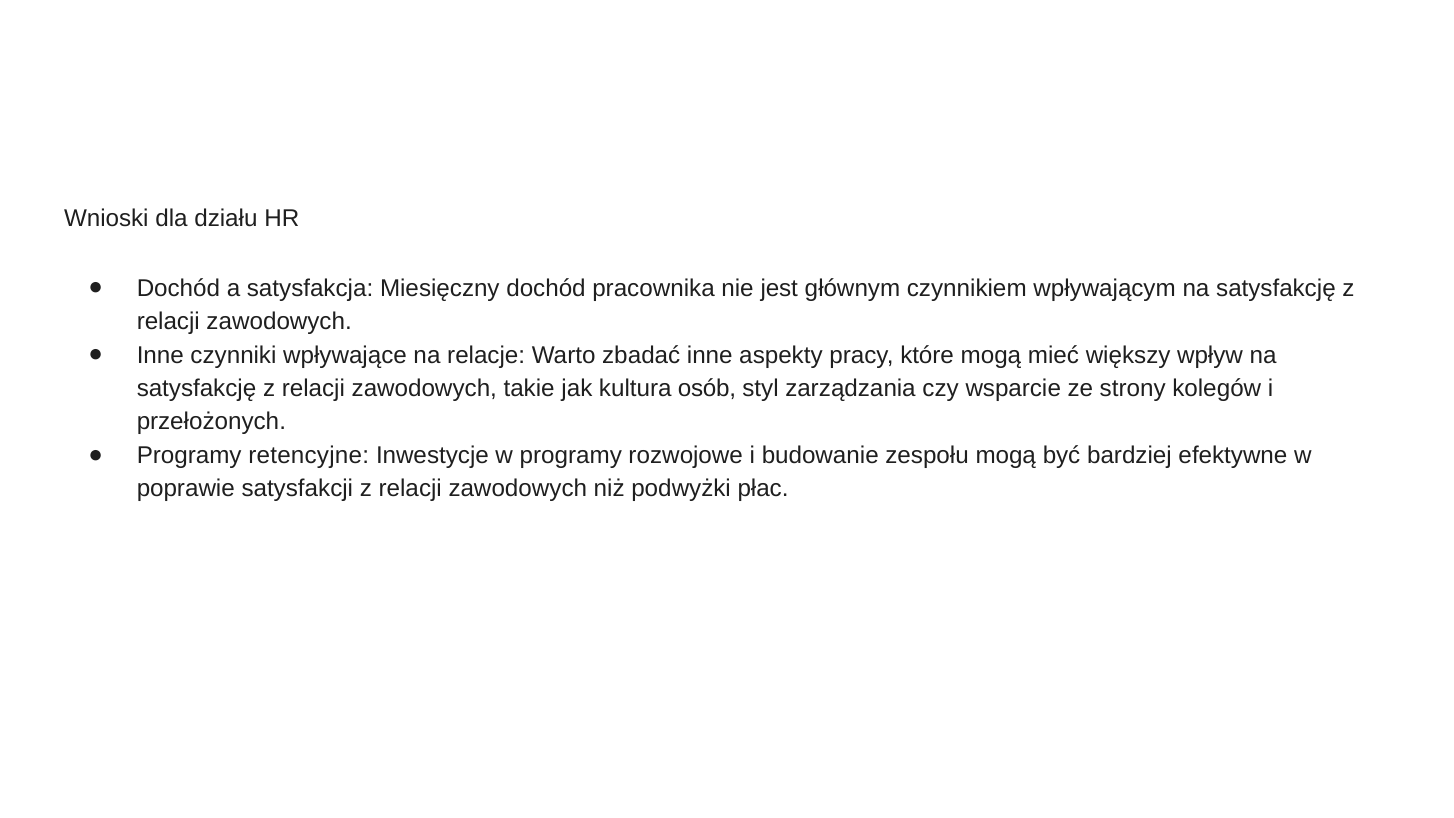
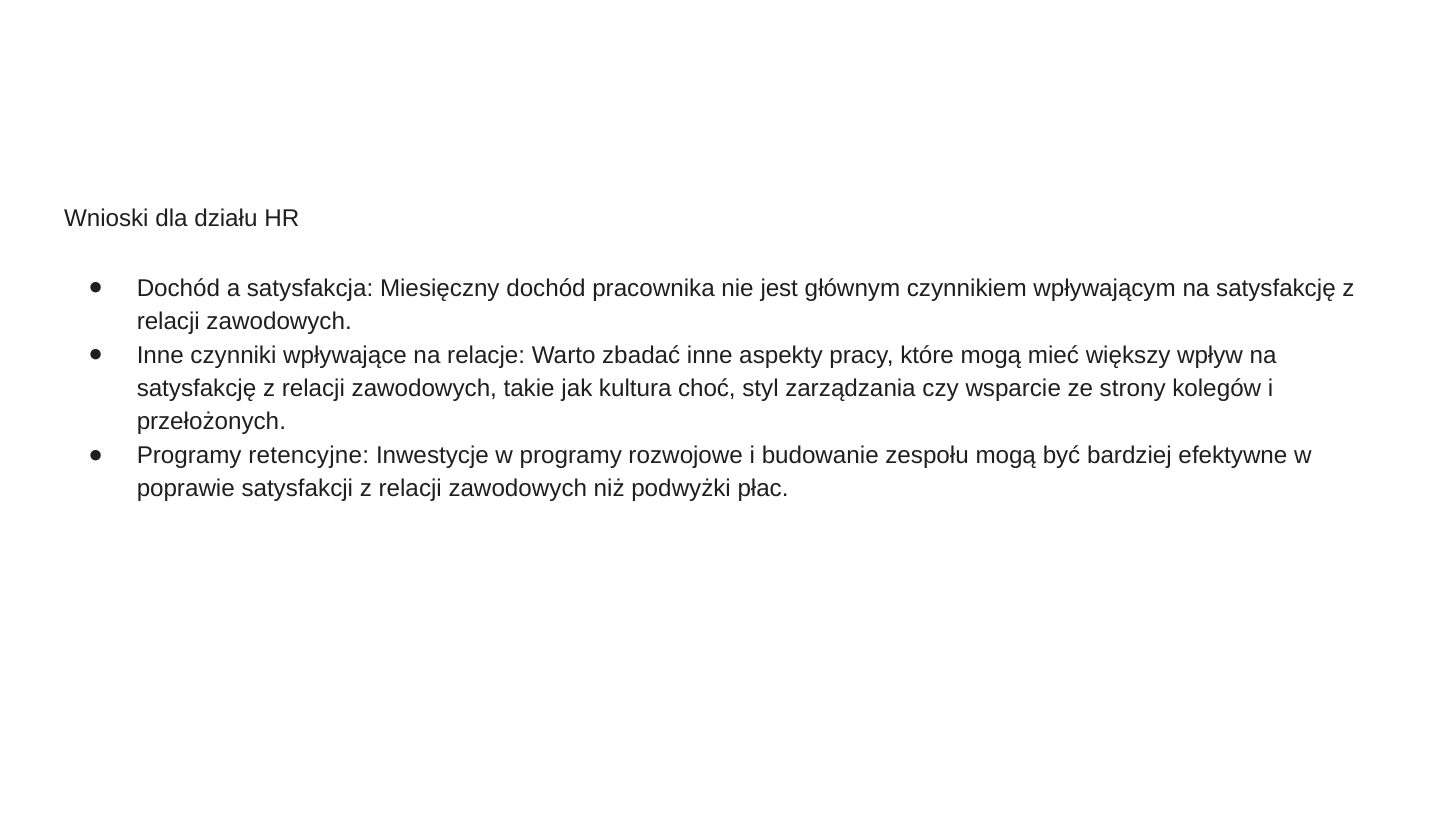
osób: osób -> choć
